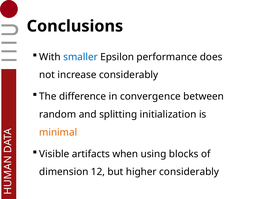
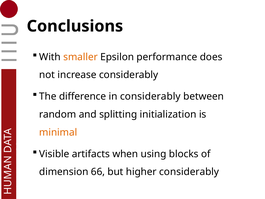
smaller colour: blue -> orange
in convergence: convergence -> considerably
12: 12 -> 66
